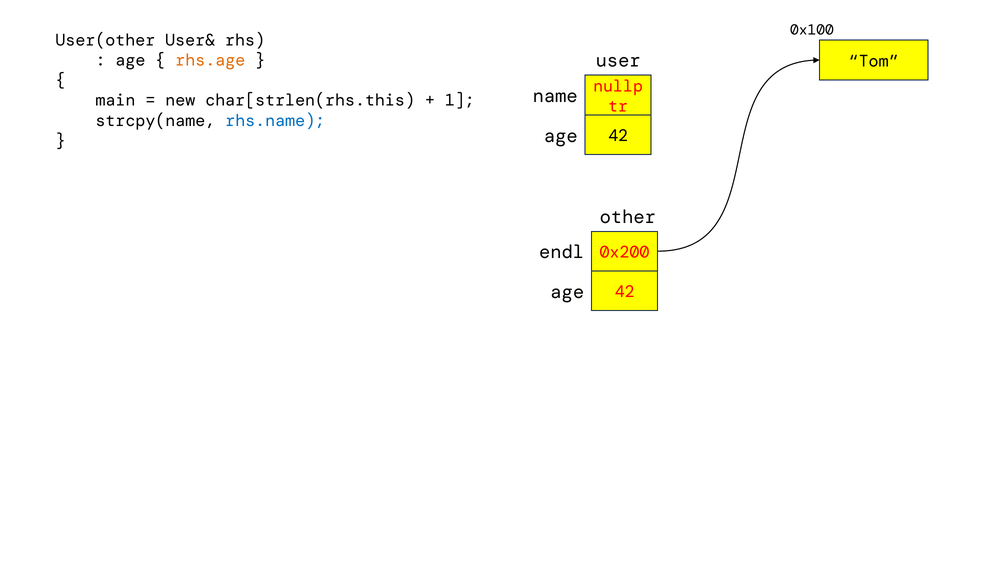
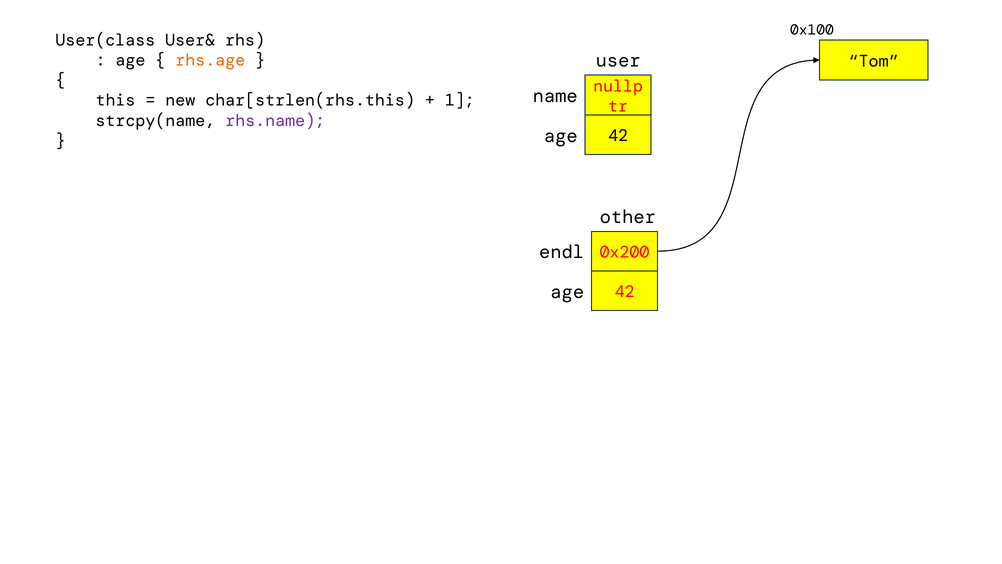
User(other: User(other -> User(class
main: main -> this
rhs.name colour: blue -> purple
